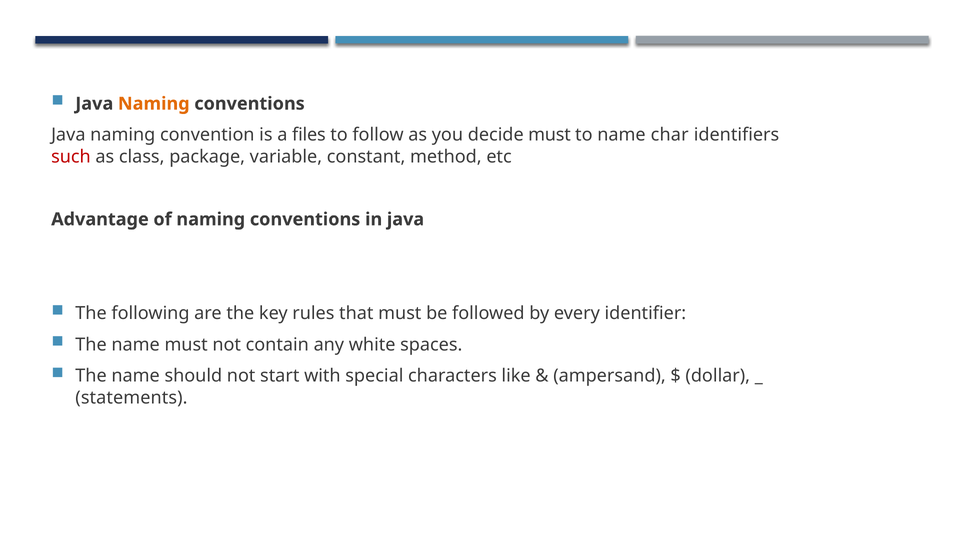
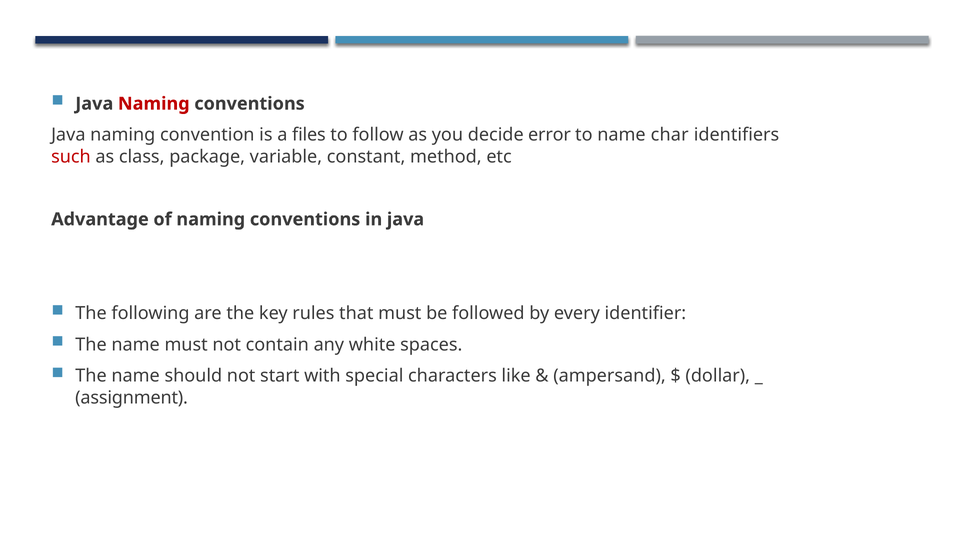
Naming at (154, 104) colour: orange -> red
decide must: must -> error
statements: statements -> assignment
